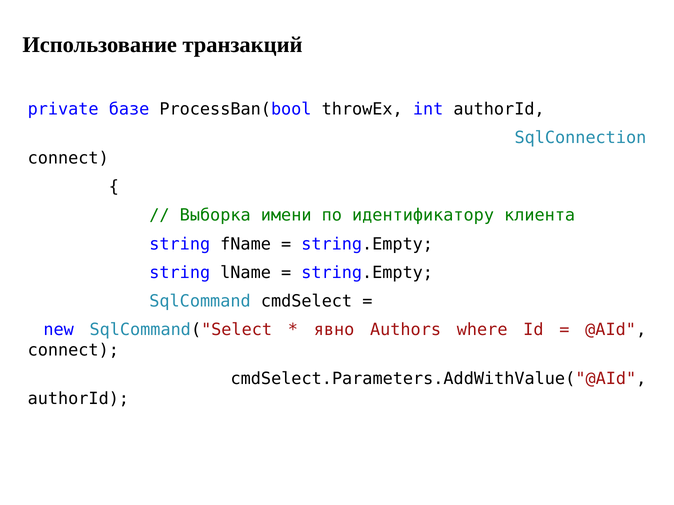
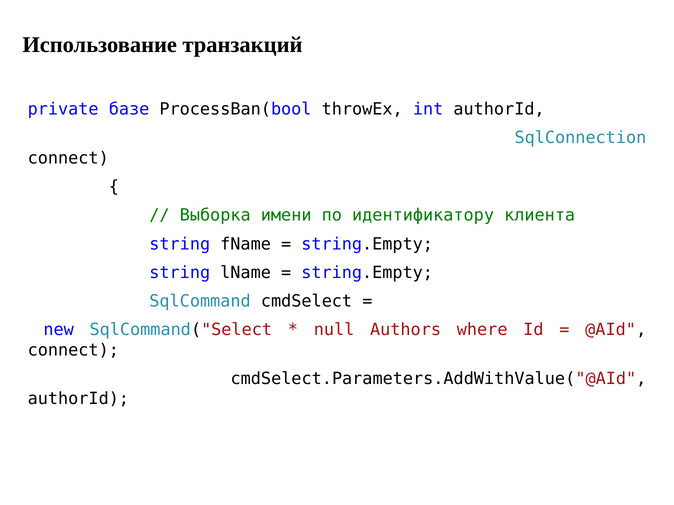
явно: явно -> null
